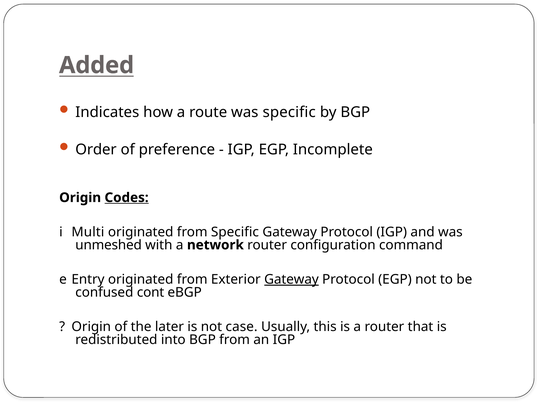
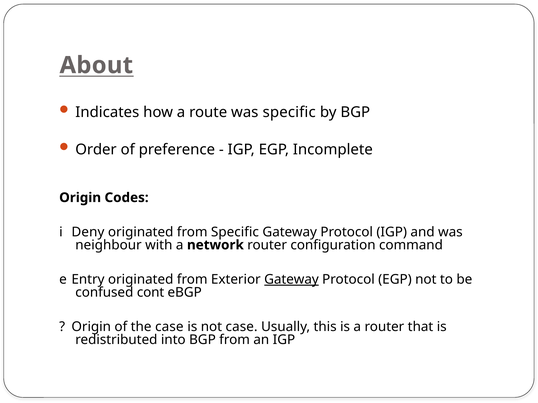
Added: Added -> About
Codes underline: present -> none
Multi: Multi -> Deny
unmeshed: unmeshed -> neighbour
the later: later -> case
